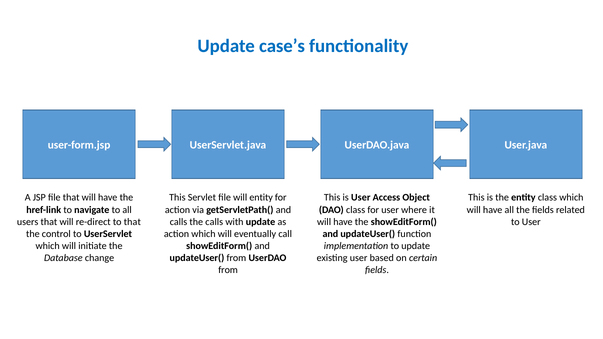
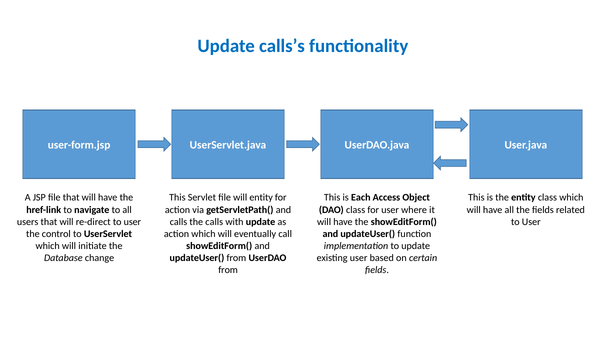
case’s: case’s -> calls’s
is User: User -> Each
re-direct to that: that -> user
